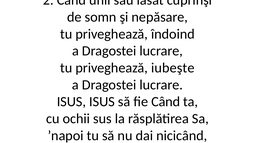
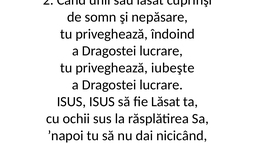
fie Când: Când -> Lăsat
